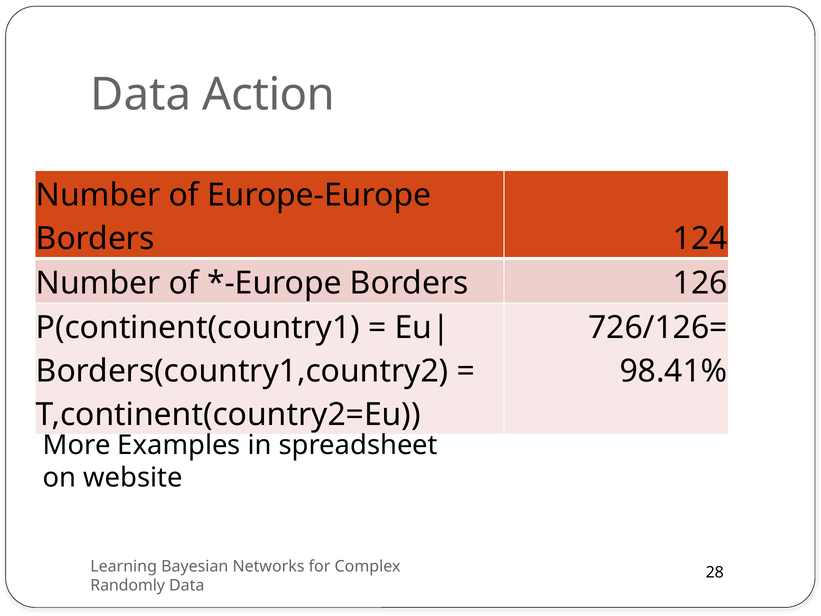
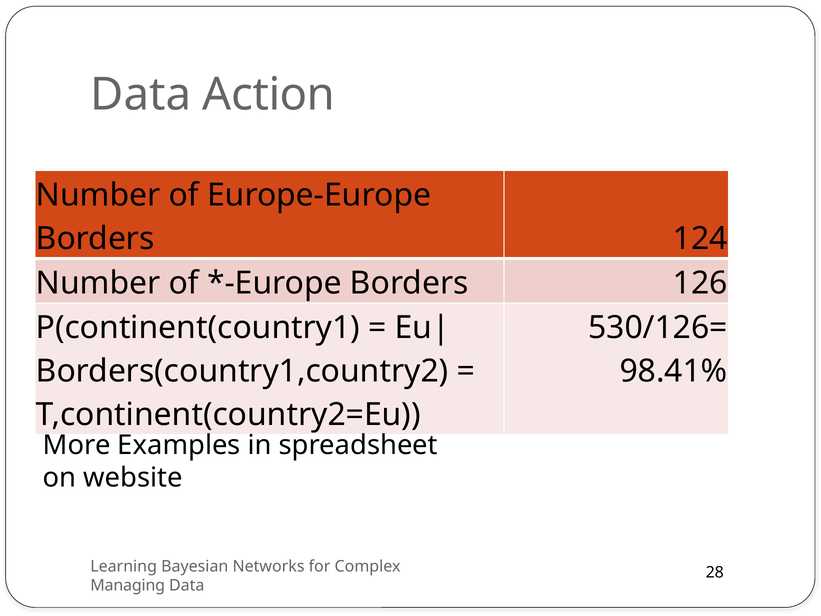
726/126=: 726/126= -> 530/126=
Randomly: Randomly -> Managing
